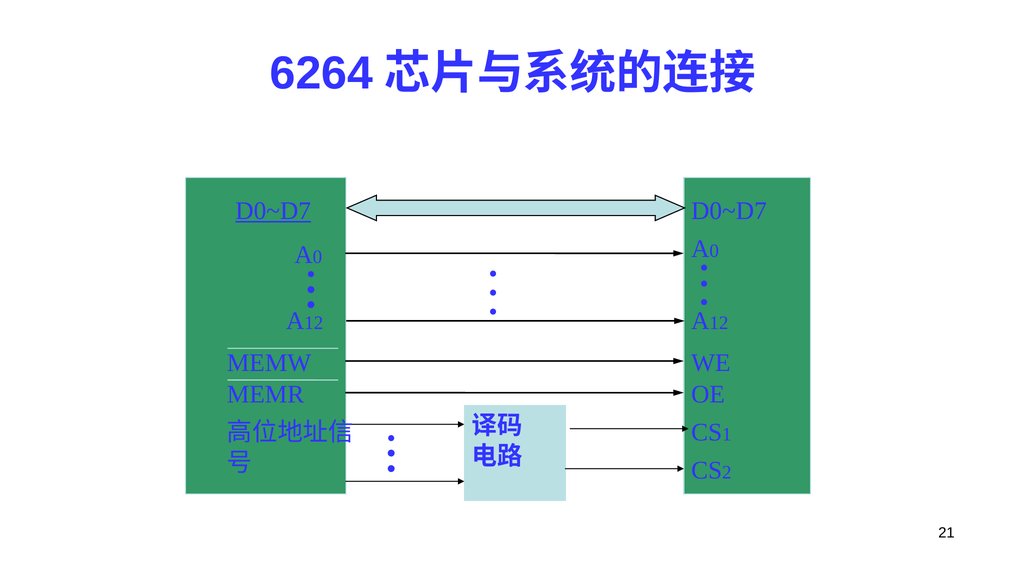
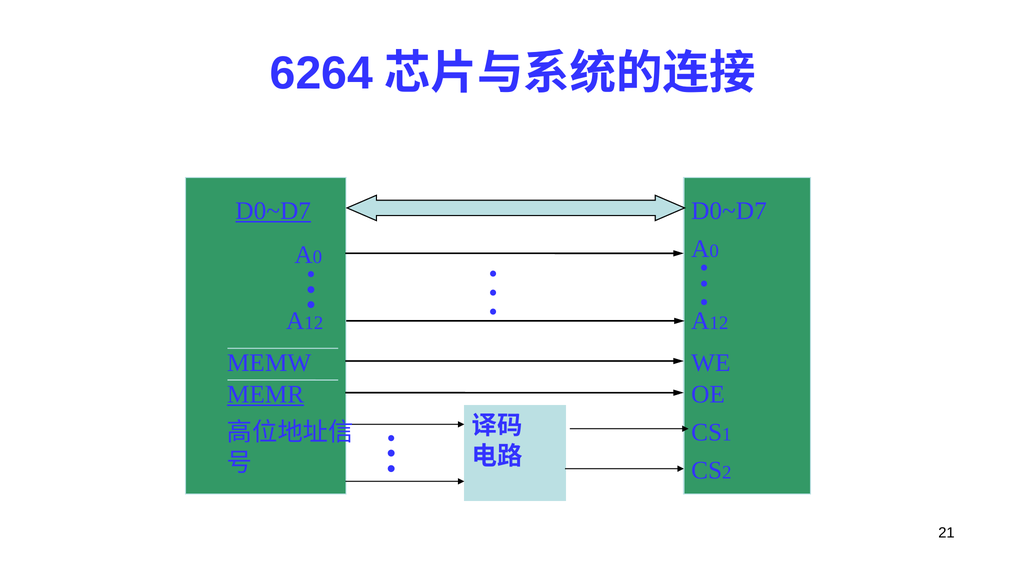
MEMR underline: none -> present
